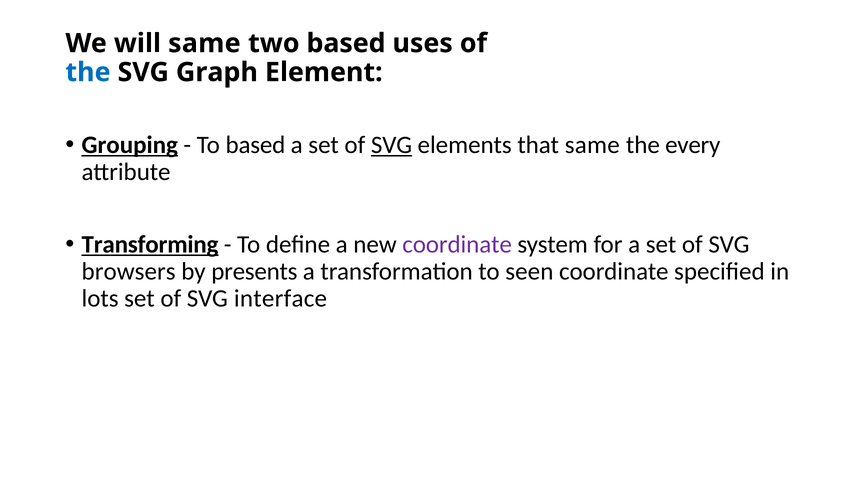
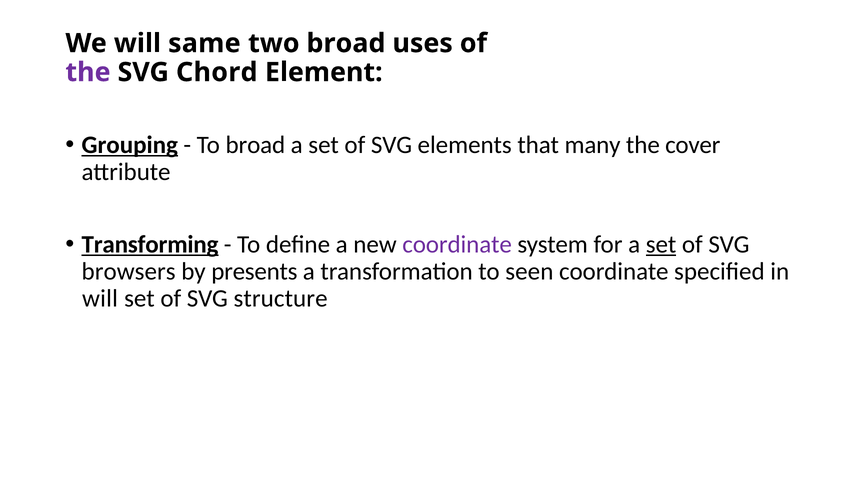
two based: based -> broad
the at (88, 72) colour: blue -> purple
Graph: Graph -> Chord
To based: based -> broad
SVG at (392, 145) underline: present -> none
that same: same -> many
every: every -> cover
set at (661, 244) underline: none -> present
lots at (100, 298): lots -> will
interface: interface -> structure
